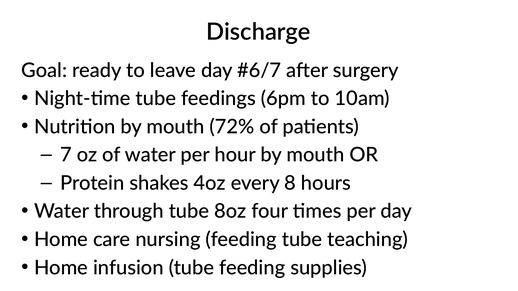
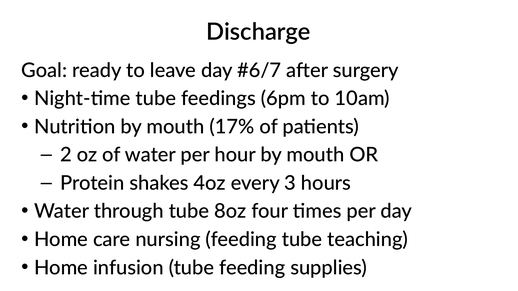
72%: 72% -> 17%
7: 7 -> 2
8: 8 -> 3
